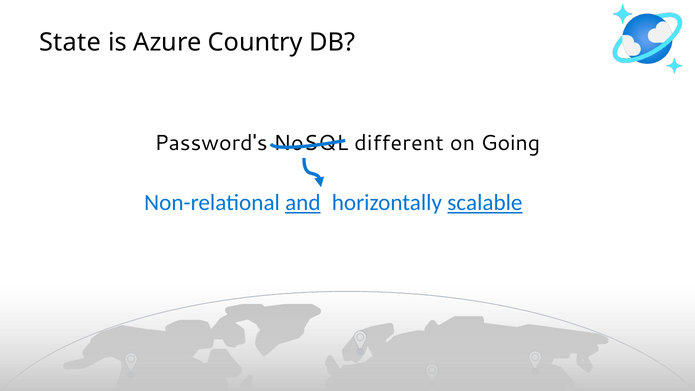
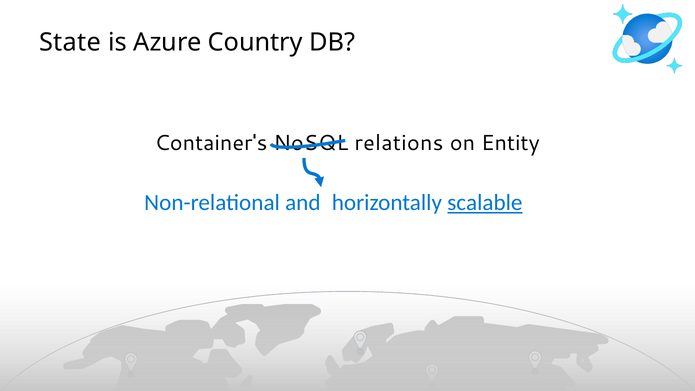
Password's: Password's -> Container's
different: different -> relations
Going: Going -> Entity
and underline: present -> none
